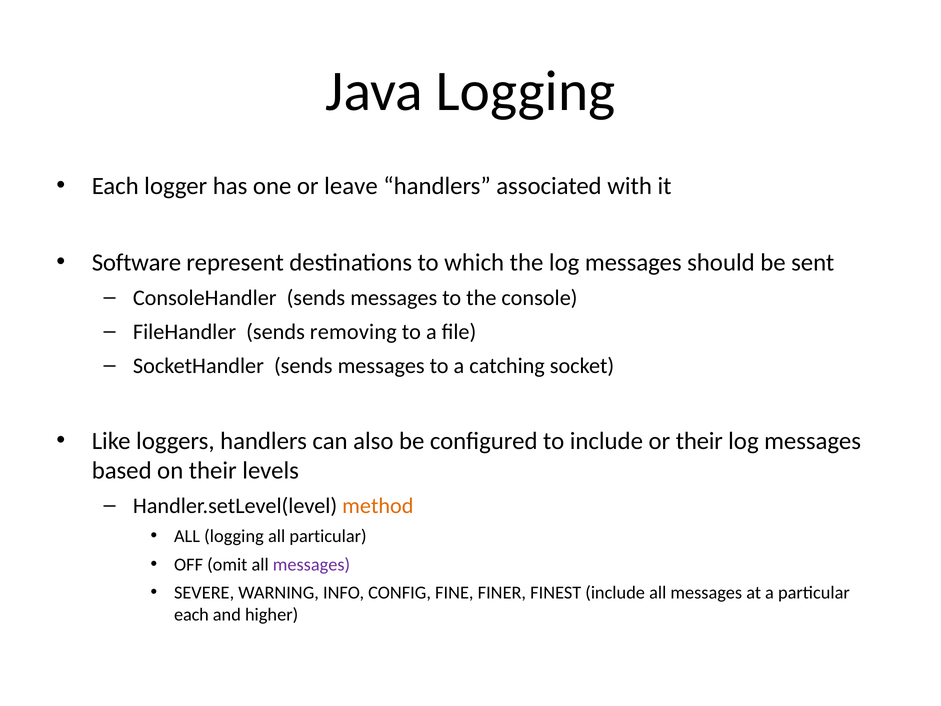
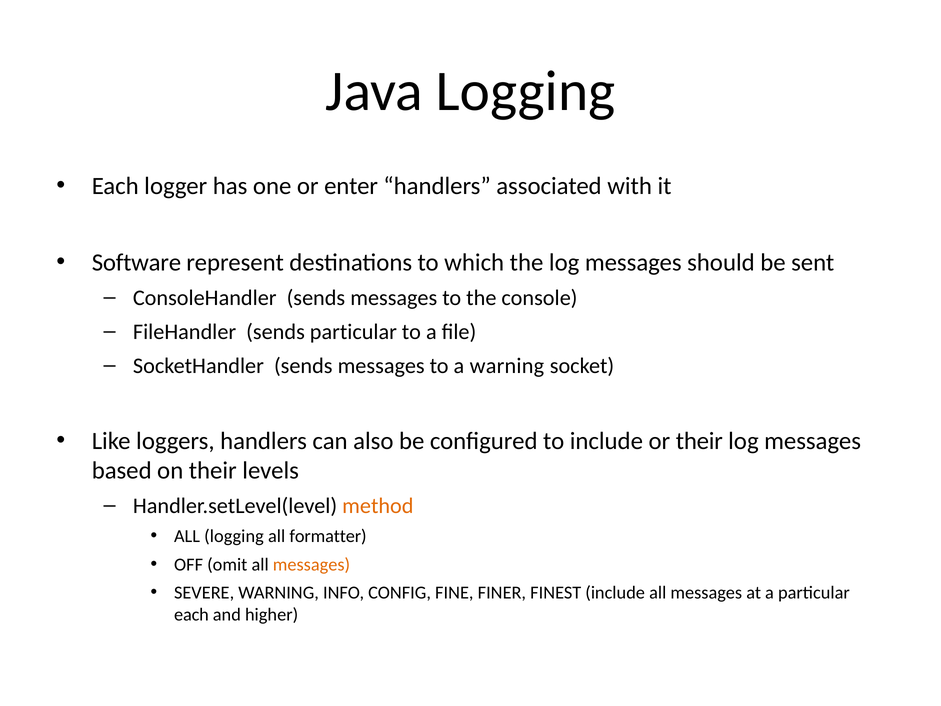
leave: leave -> enter
sends removing: removing -> particular
a catching: catching -> warning
all particular: particular -> formatter
messages at (311, 564) colour: purple -> orange
